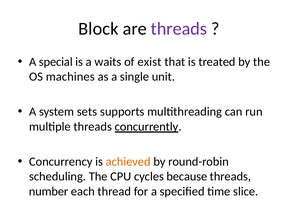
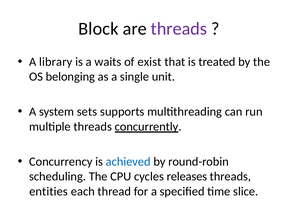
special: special -> library
machines: machines -> belonging
achieved colour: orange -> blue
because: because -> releases
number: number -> entities
